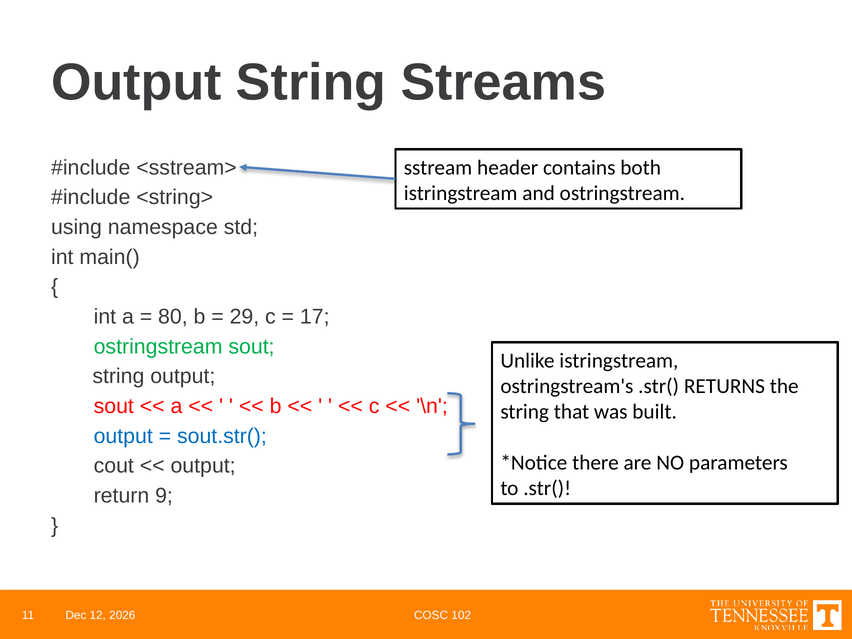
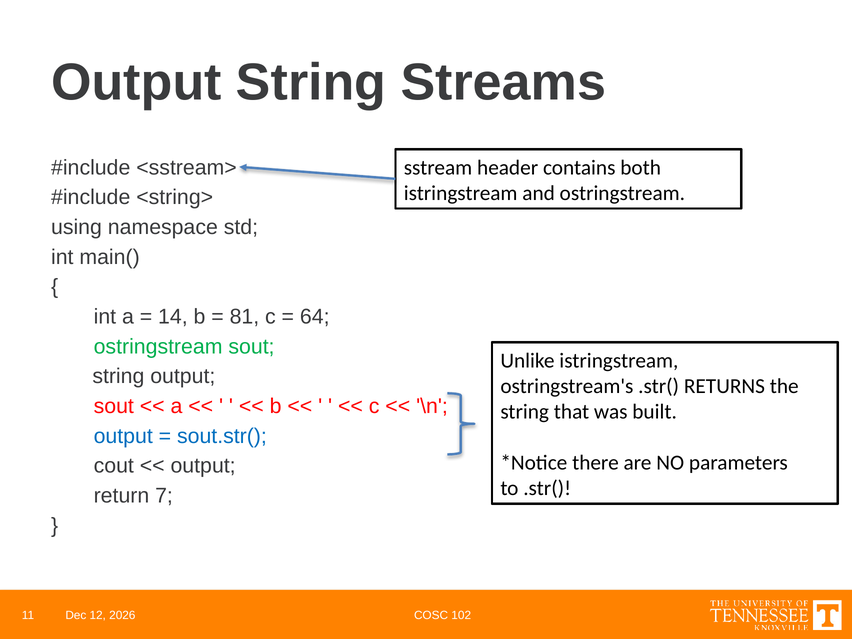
80: 80 -> 14
29: 29 -> 81
17: 17 -> 64
9: 9 -> 7
